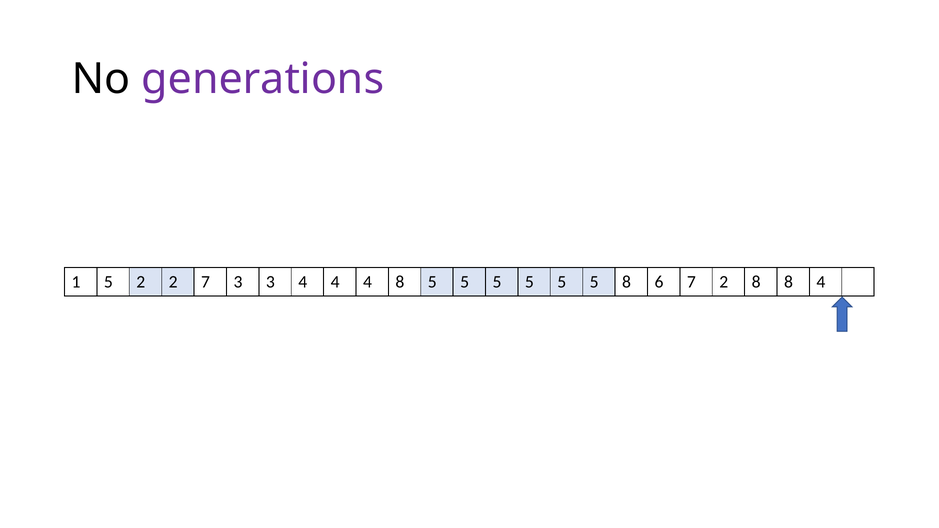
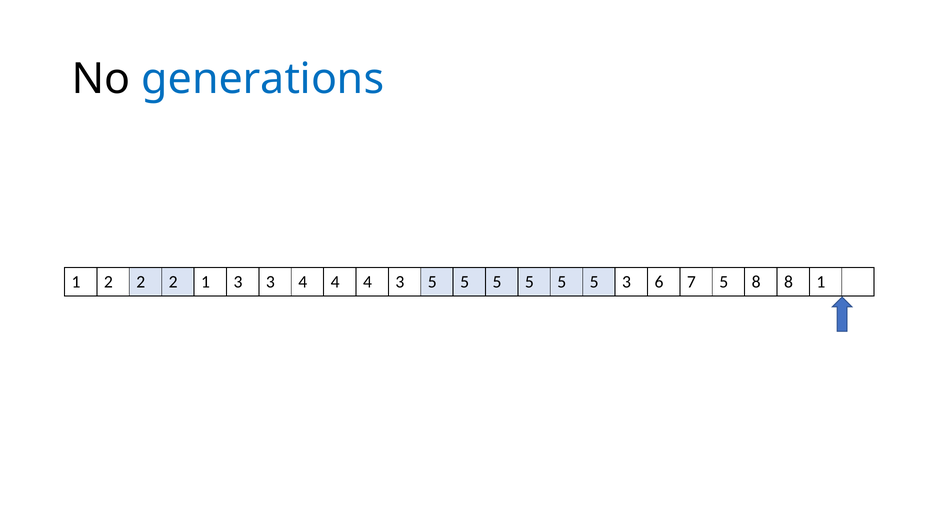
generations colour: purple -> blue
1 5: 5 -> 2
2 7: 7 -> 1
4 8: 8 -> 3
5 8: 8 -> 3
7 2: 2 -> 5
8 4: 4 -> 1
